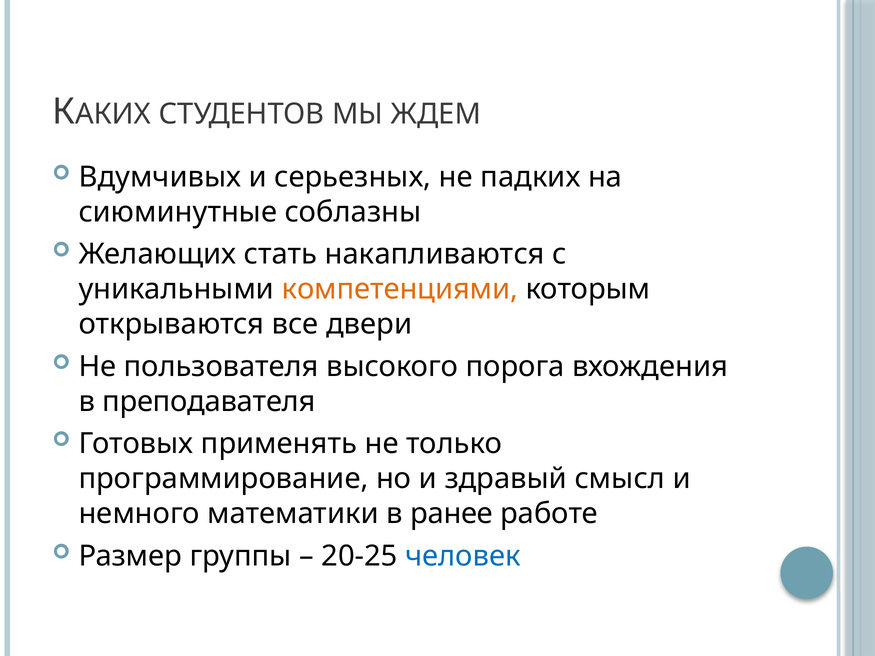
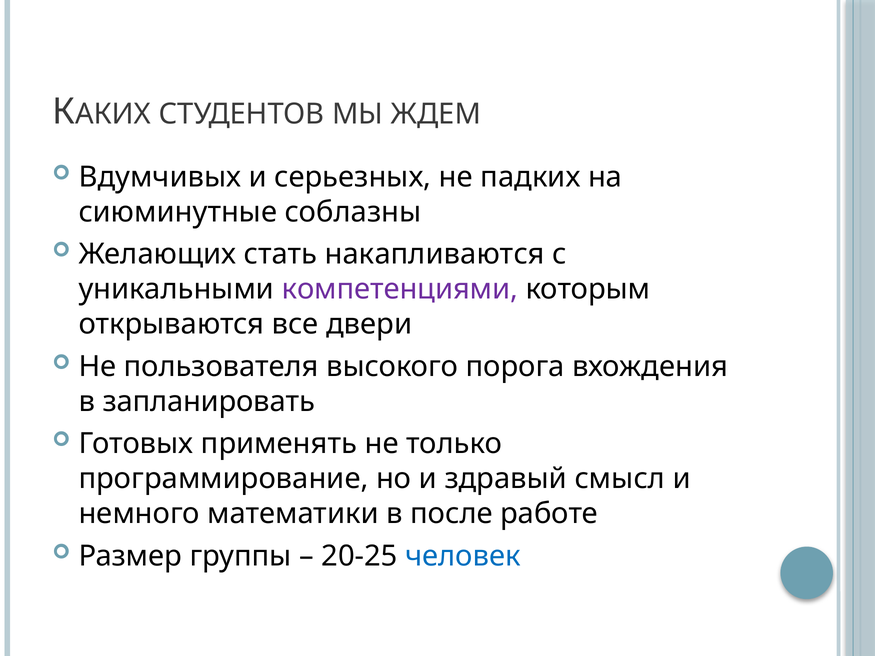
компетенциями colour: orange -> purple
преподавателя: преподавателя -> запланировать
ранее: ранее -> после
